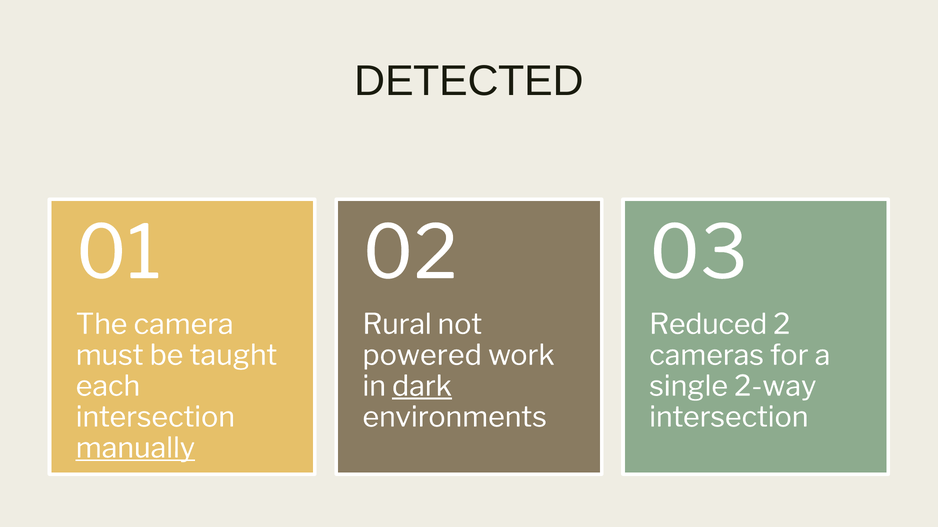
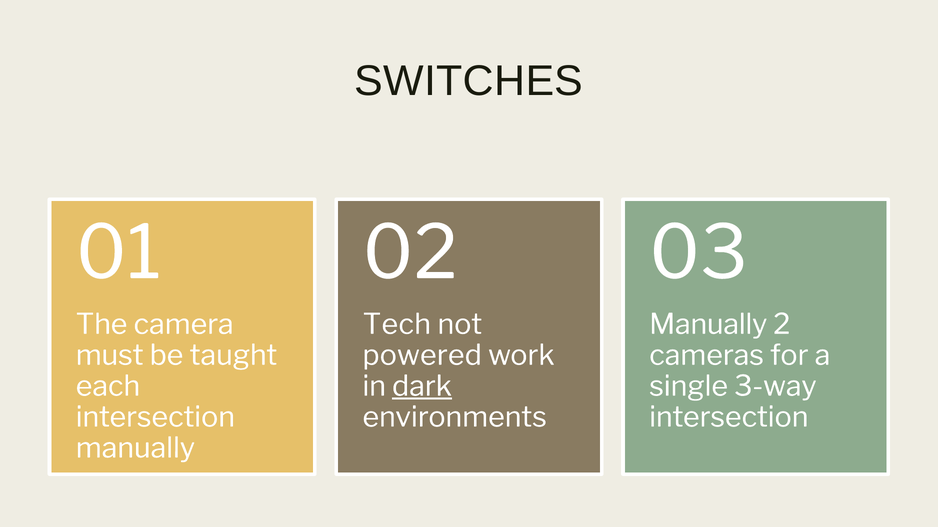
DETECTED: DETECTED -> SWITCHES
Rural: Rural -> Tech
Reduced at (708, 325): Reduced -> Manually
2-way: 2-way -> 3-way
manually at (135, 449) underline: present -> none
